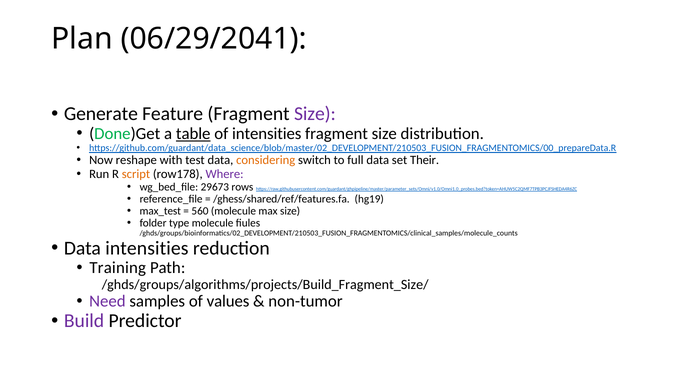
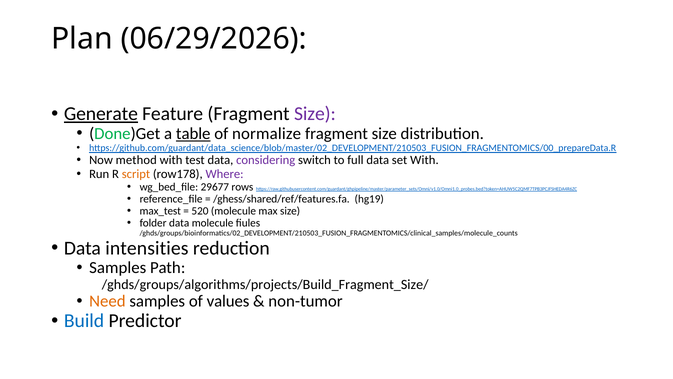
06/29/2041: 06/29/2041 -> 06/29/2026
Generate underline: none -> present
of intensities: intensities -> normalize
reshape: reshape -> method
considering colour: orange -> purple
set Their: Their -> With
29673: 29673 -> 29677
560: 560 -> 520
folder type: type -> data
Training at (118, 267): Training -> Samples
Need colour: purple -> orange
Build colour: purple -> blue
